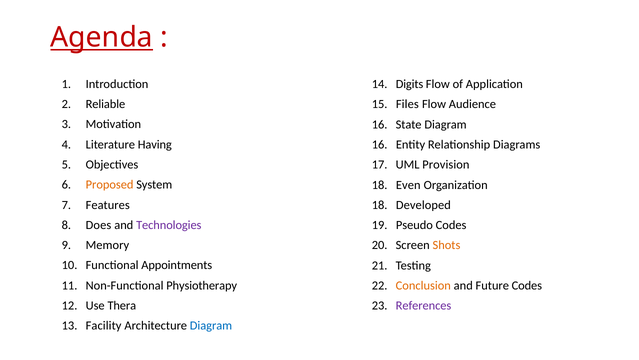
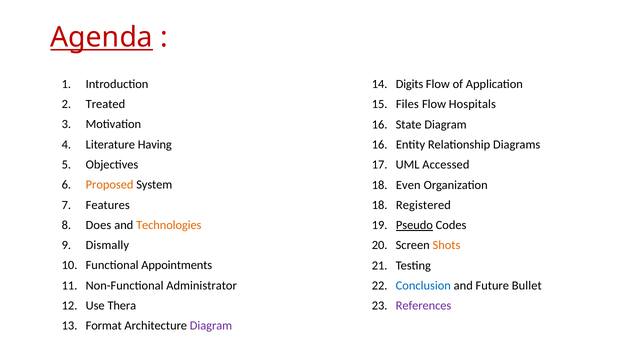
Reliable: Reliable -> Treated
Audience: Audience -> Hospitals
Provision: Provision -> Accessed
Developed: Developed -> Registered
Technologies colour: purple -> orange
Pseudo underline: none -> present
Memory: Memory -> Dismally
Physiotherapy: Physiotherapy -> Administrator
Conclusion colour: orange -> blue
Future Codes: Codes -> Bullet
Facility: Facility -> Format
Diagram at (211, 325) colour: blue -> purple
